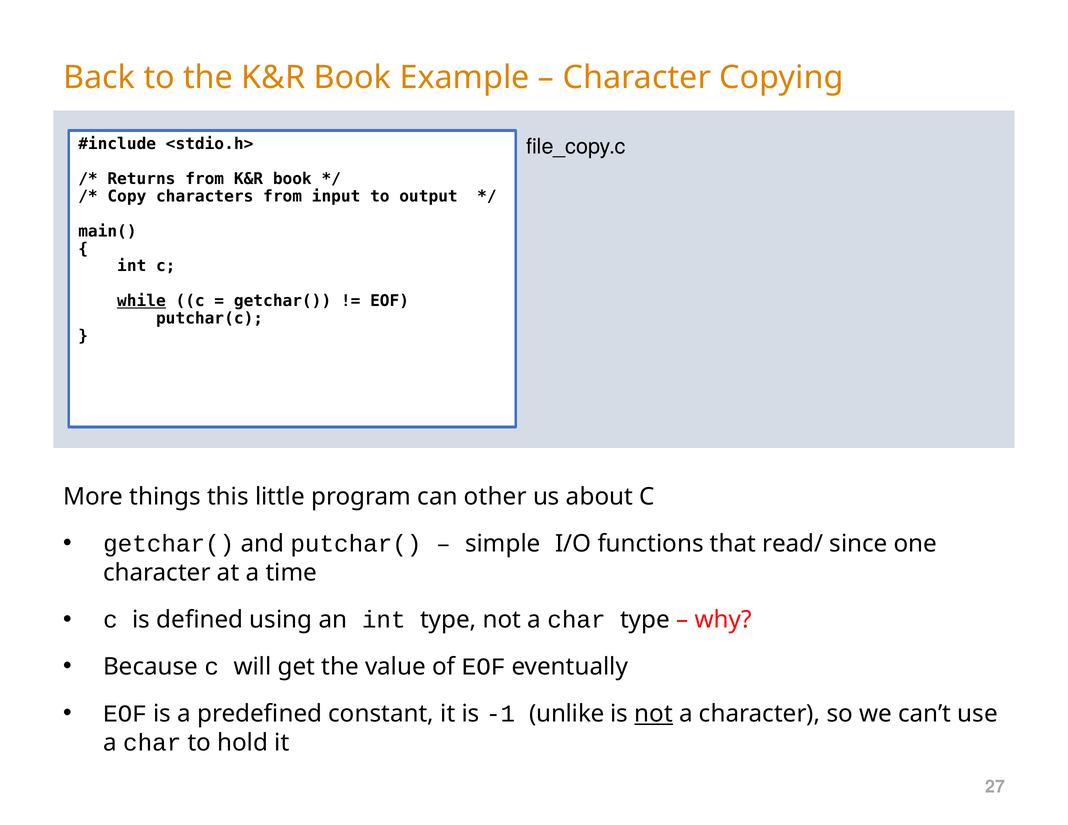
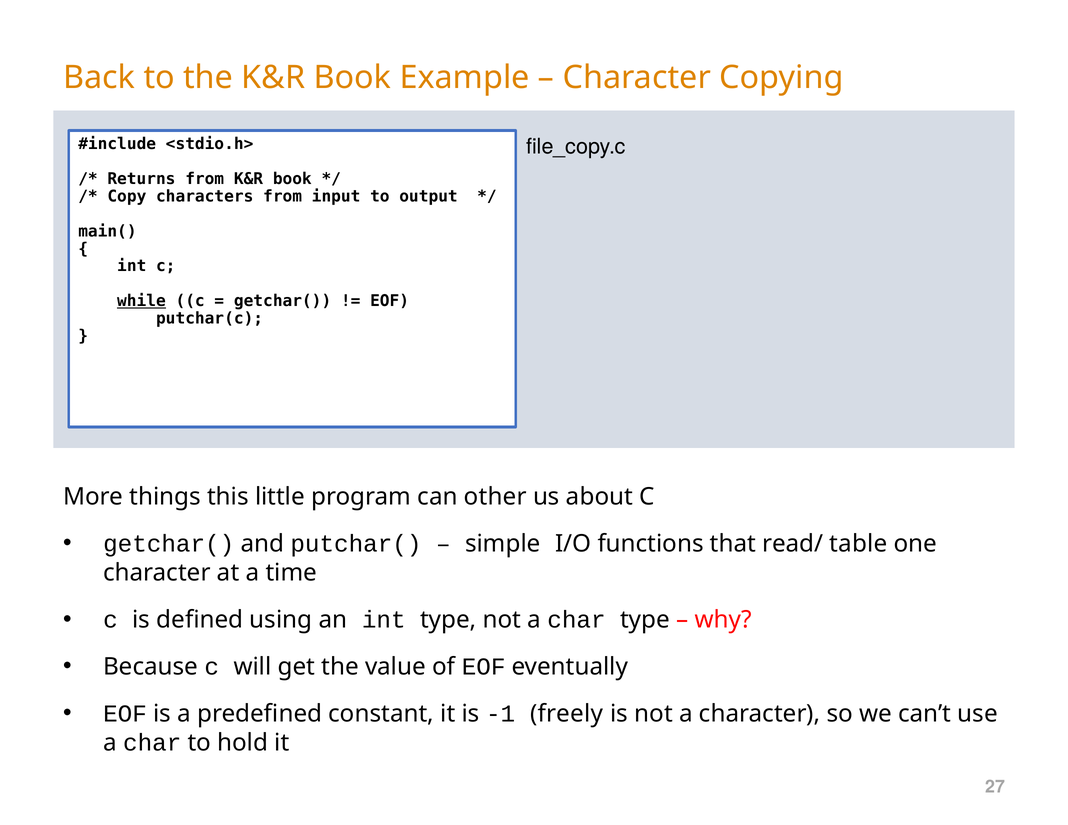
since: since -> table
unlike: unlike -> freely
not at (654, 714) underline: present -> none
